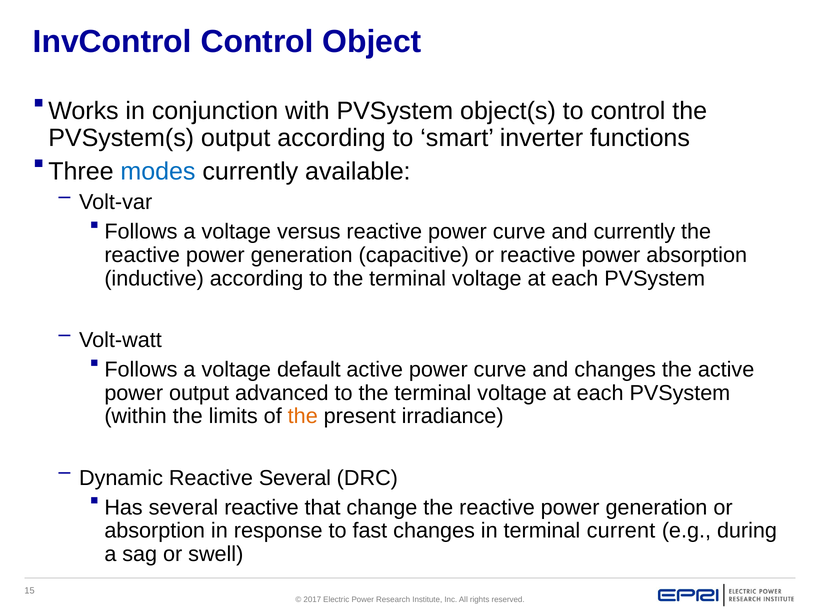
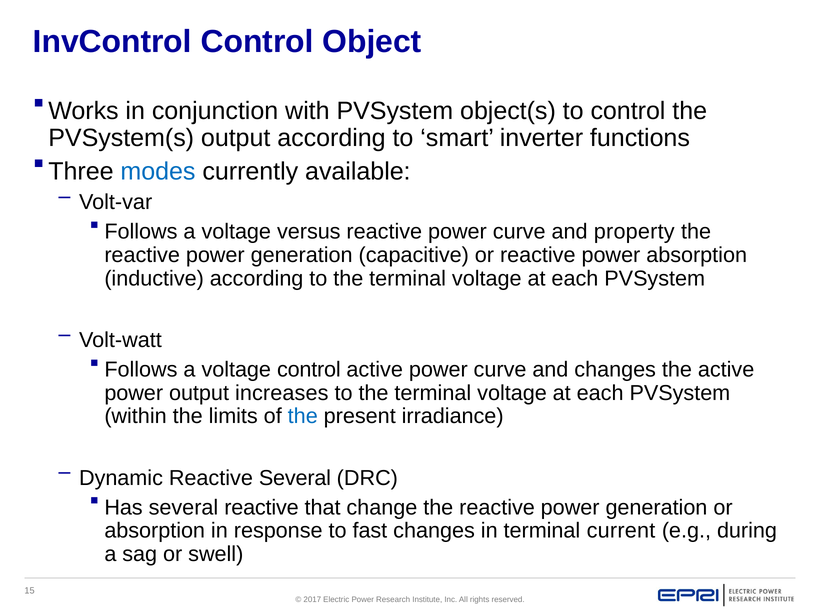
and currently: currently -> property
voltage default: default -> control
advanced: advanced -> increases
the at (303, 416) colour: orange -> blue
